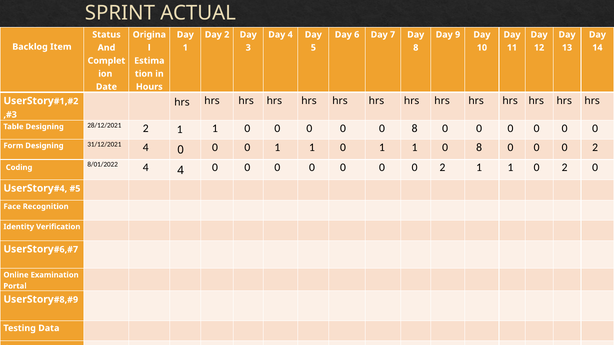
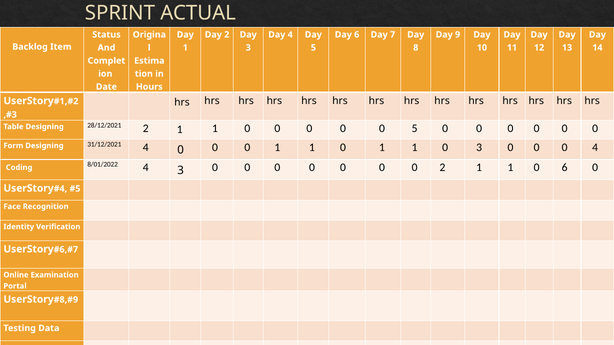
0 0 8: 8 -> 5
1 0 8: 8 -> 3
2 at (595, 148): 2 -> 4
4 4: 4 -> 3
1 0 2: 2 -> 6
